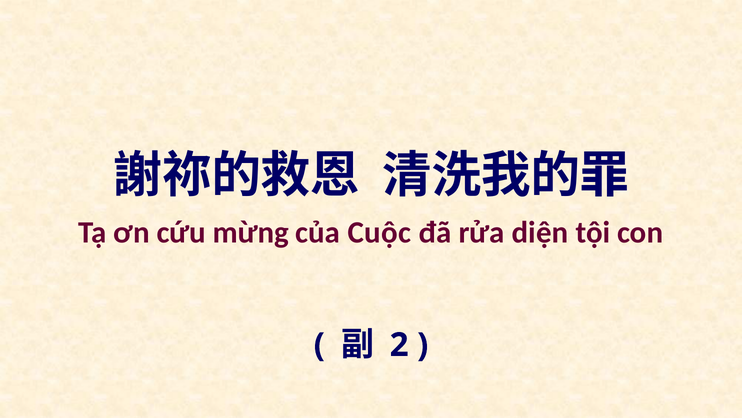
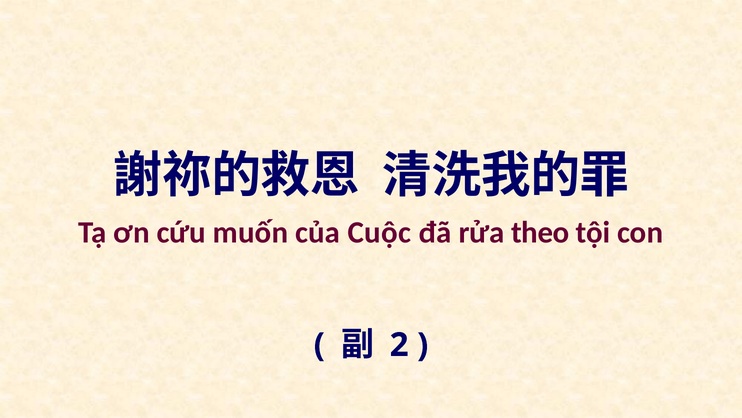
mừng: mừng -> muốn
diện: diện -> theo
